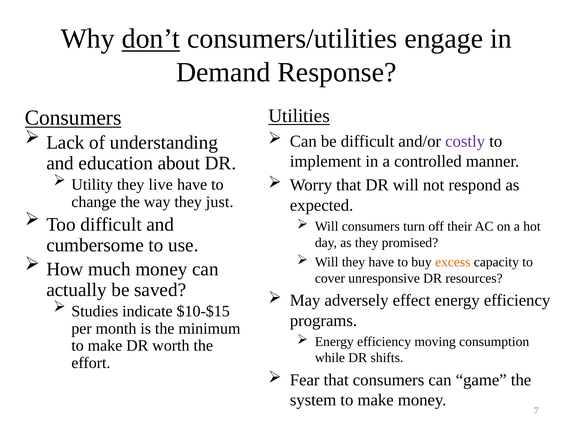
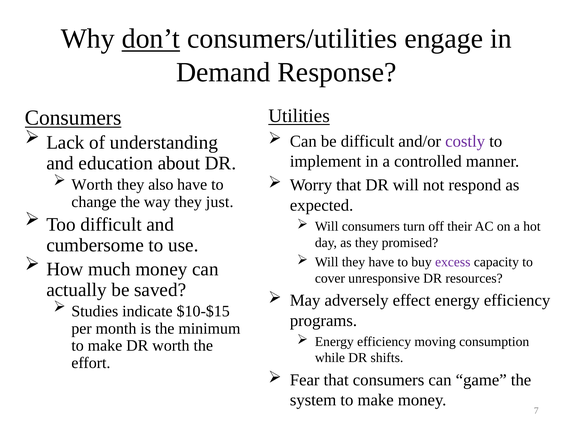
Utility at (92, 185): Utility -> Worth
live: live -> also
excess colour: orange -> purple
